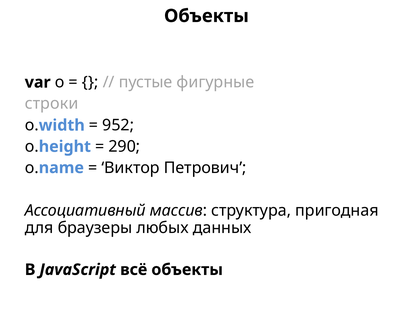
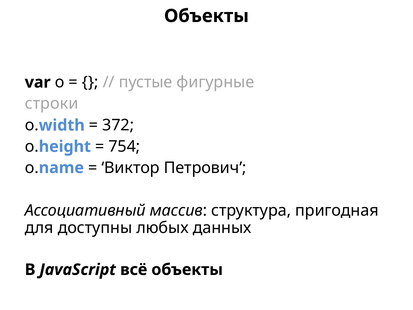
952: 952 -> 372
290: 290 -> 754
браузеры: браузеры -> доступны
